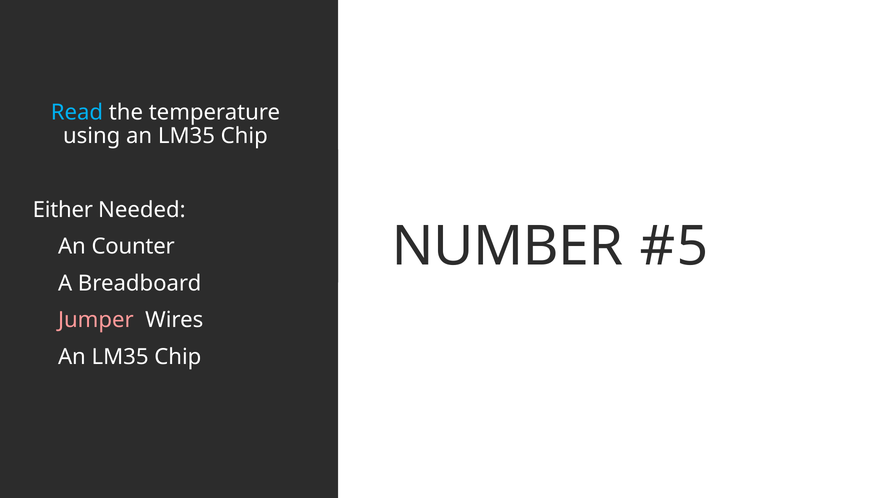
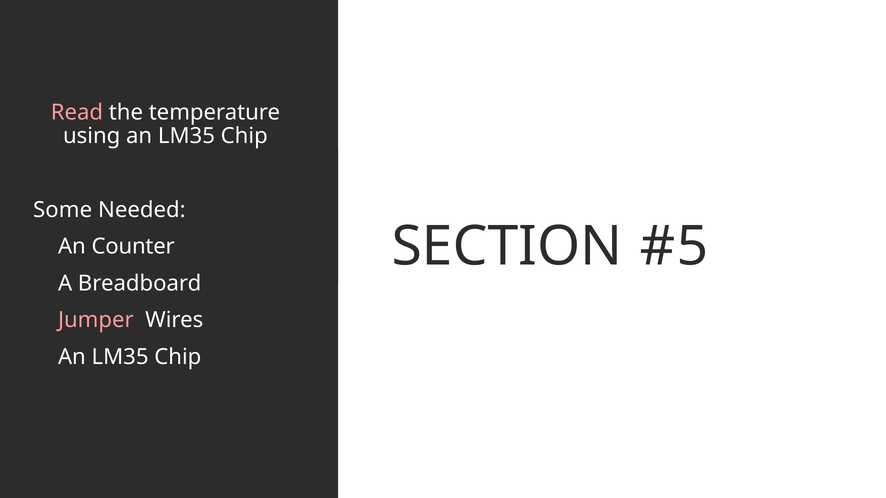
Read colour: light blue -> pink
Either: Either -> Some
NUMBER: NUMBER -> SECTION
